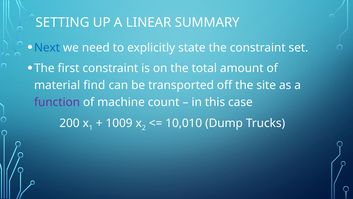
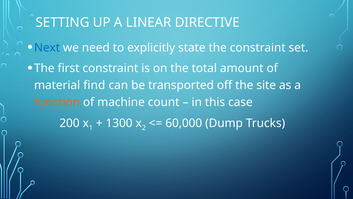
SUMMARY: SUMMARY -> DIRECTIVE
function colour: purple -> orange
1009: 1009 -> 1300
10,010: 10,010 -> 60,000
